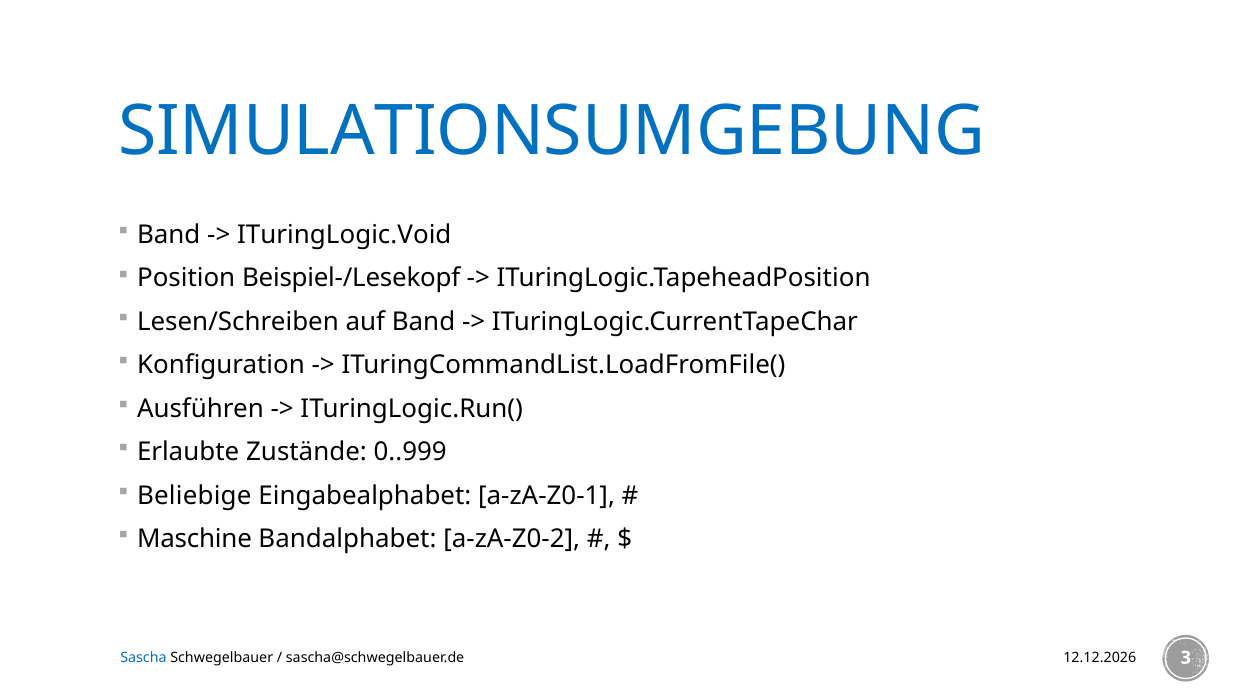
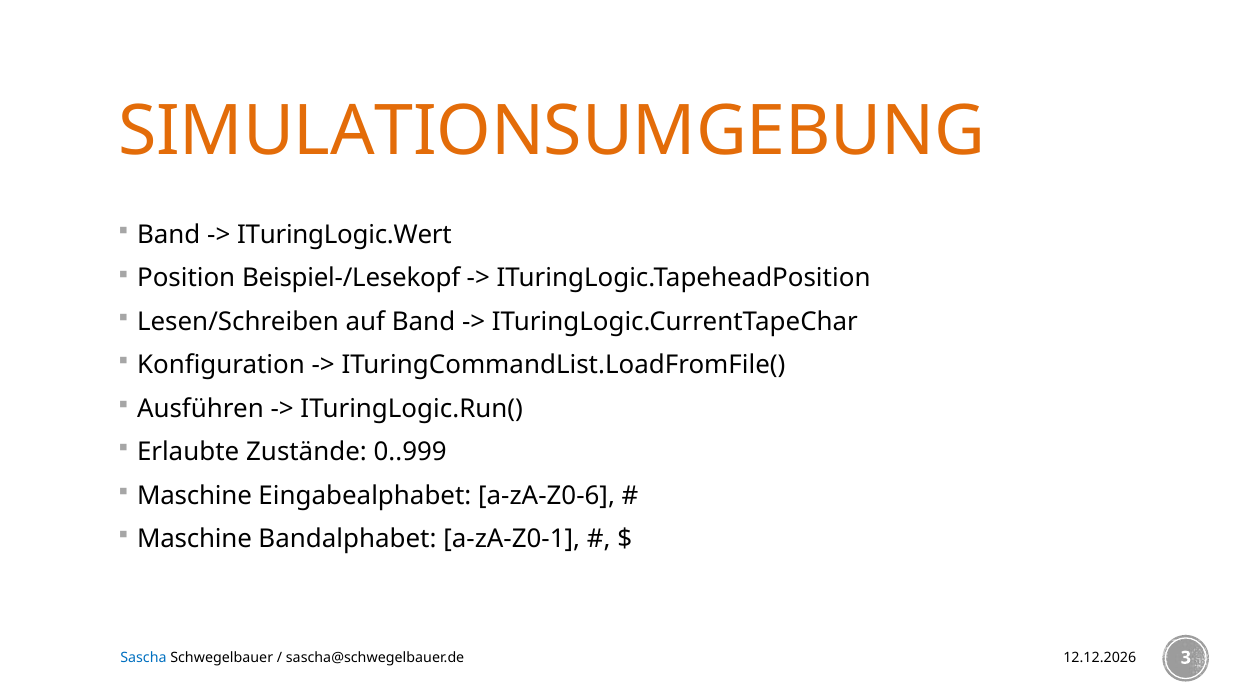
SIMULATIONSUMGEBUNG colour: blue -> orange
ITuringLogic.Void: ITuringLogic.Void -> ITuringLogic.Wert
Beliebige at (194, 496): Beliebige -> Maschine
a-zA-Z0-1: a-zA-Z0-1 -> a-zA-Z0-6
a-zA-Z0-2: a-zA-Z0-2 -> a-zA-Z0-1
